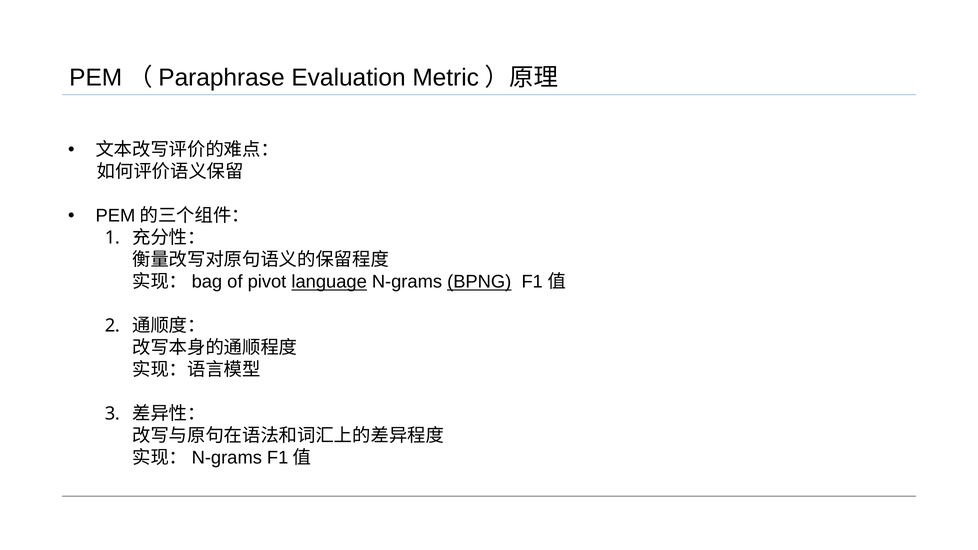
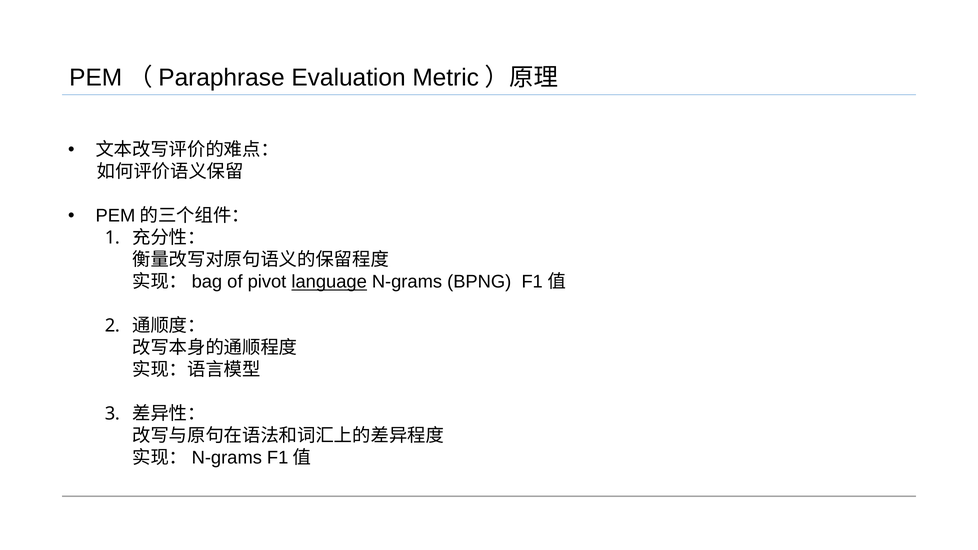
BPNG underline: present -> none
